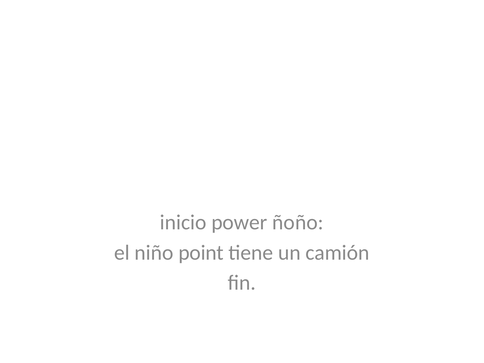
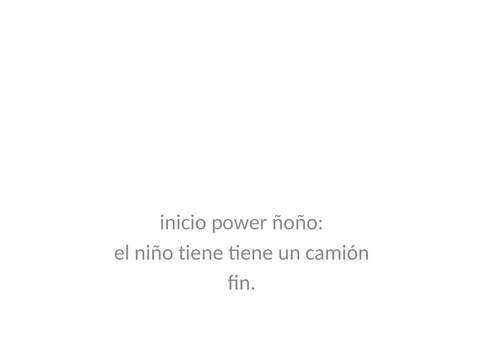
niño point: point -> tiene
